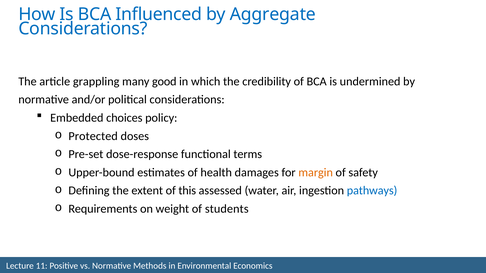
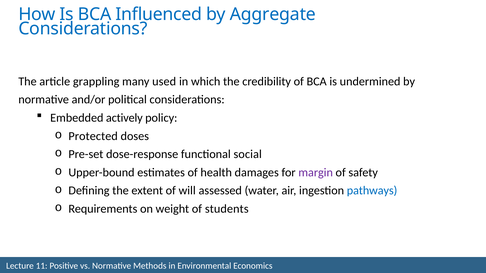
good: good -> used
choices: choices -> actively
terms: terms -> social
margin colour: orange -> purple
this: this -> will
